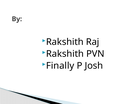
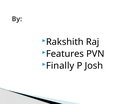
Rakshith at (65, 54): Rakshith -> Features
